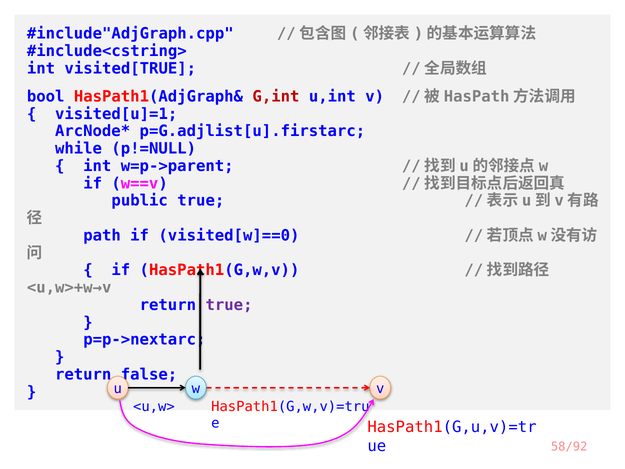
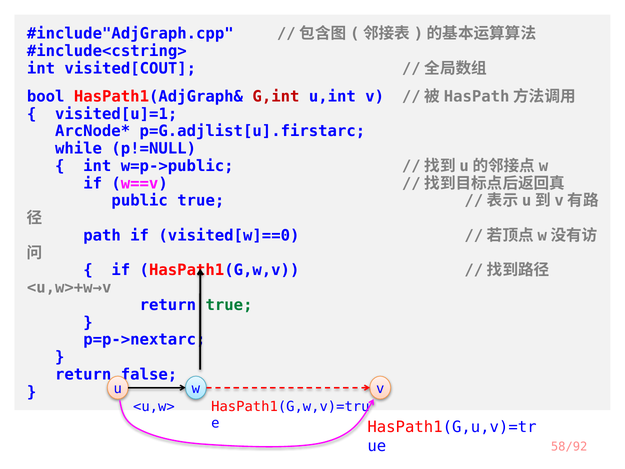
visited[TRUE: visited[TRUE -> visited[COUT
w=p->parent: w=p->parent -> w=p->public
true at (229, 305) colour: purple -> green
